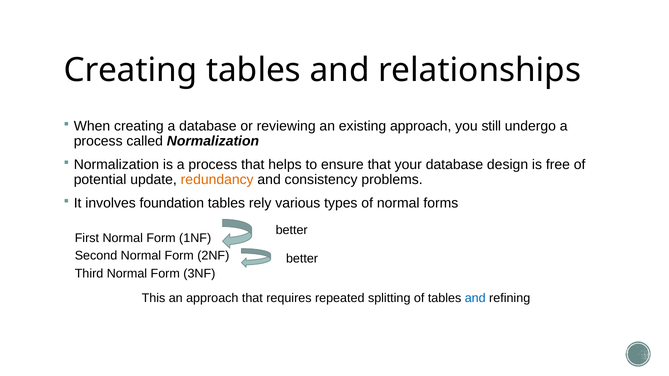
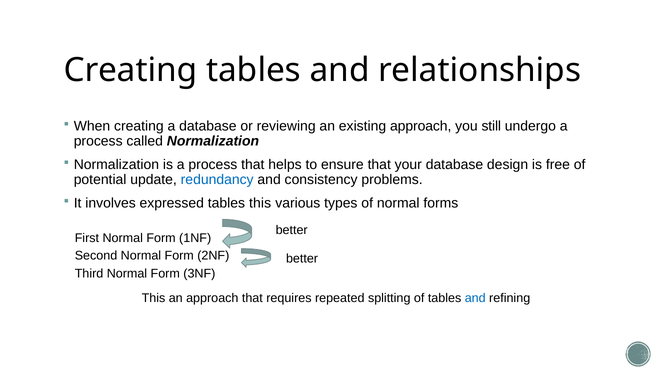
redundancy colour: orange -> blue
foundation: foundation -> expressed
tables rely: rely -> this
